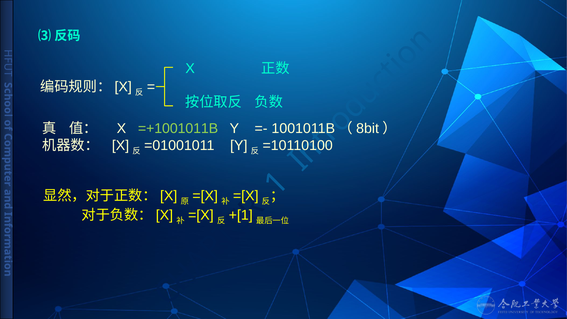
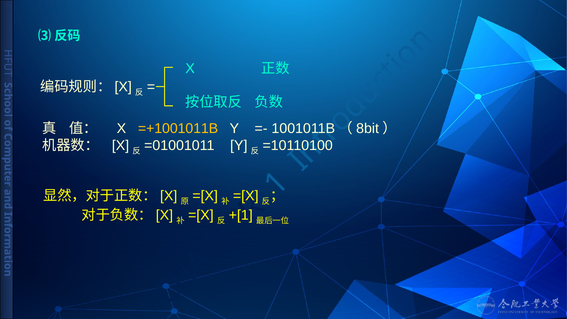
=+1001011B colour: light green -> yellow
